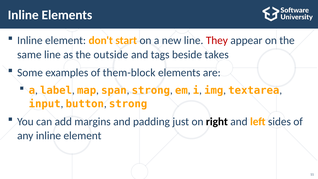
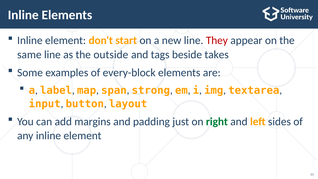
them-block: them-block -> every-block
button strong: strong -> layout
right colour: black -> green
